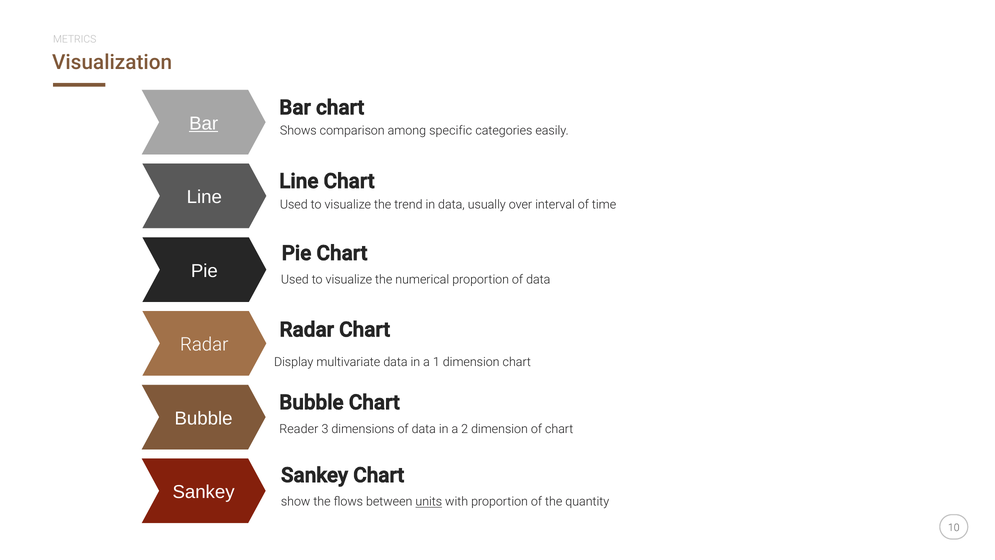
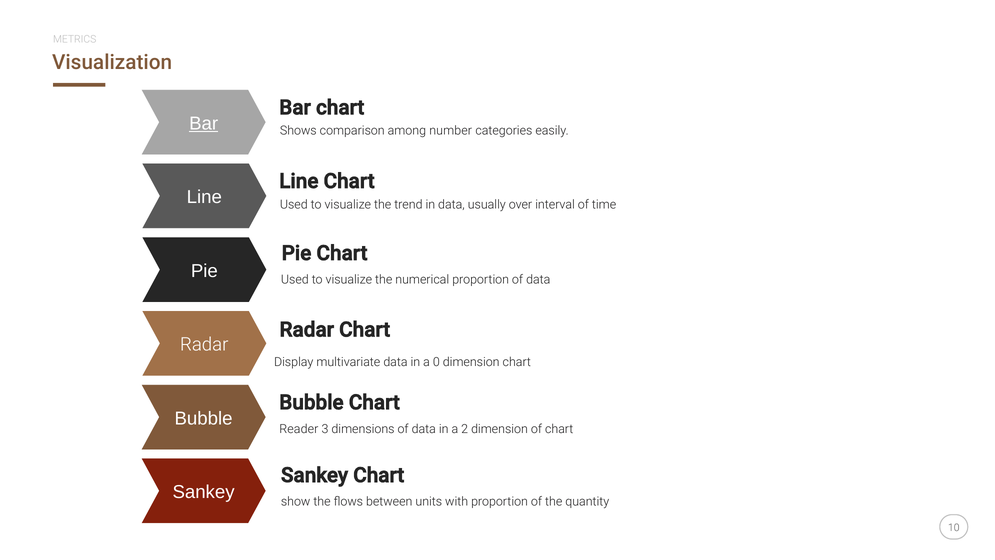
specific: specific -> number
1: 1 -> 0
units underline: present -> none
